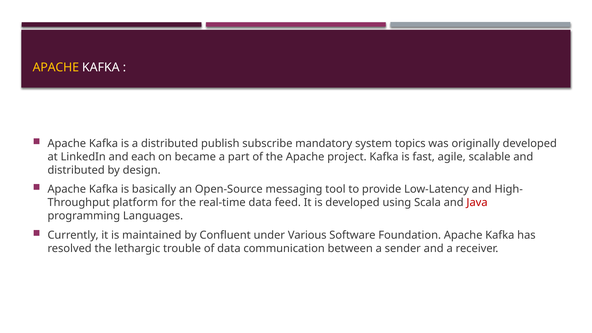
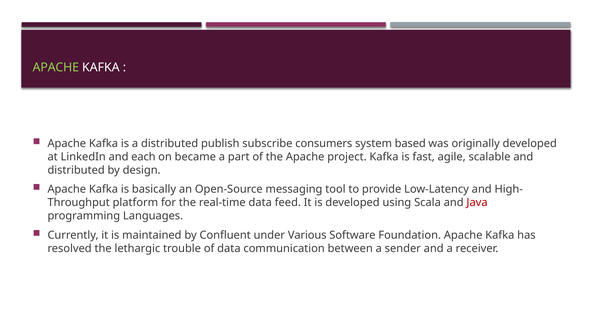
APACHE at (56, 67) colour: yellow -> light green
mandatory: mandatory -> consumers
topics: topics -> based
